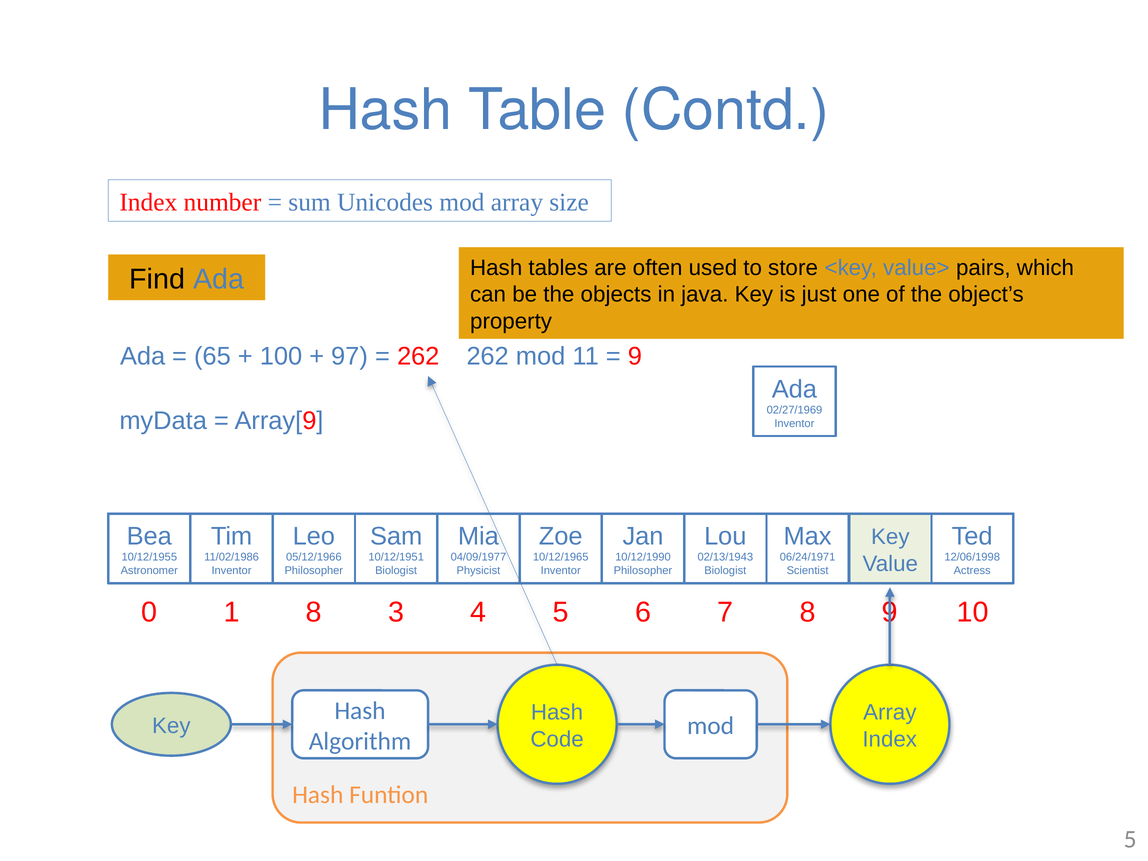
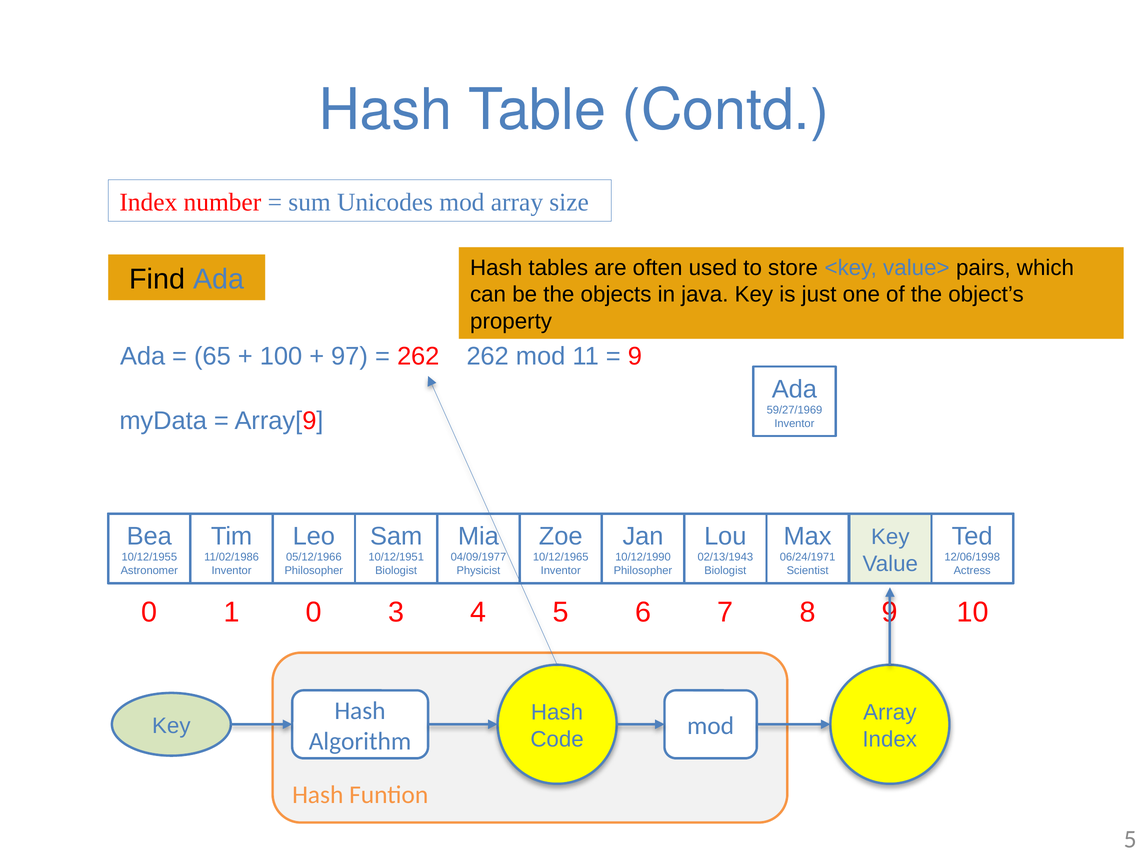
02/27/1969: 02/27/1969 -> 59/27/1969
1 8: 8 -> 0
